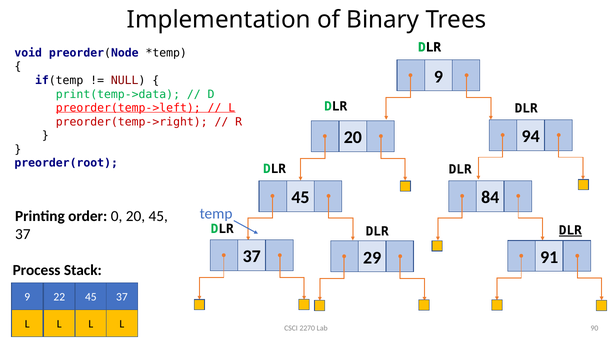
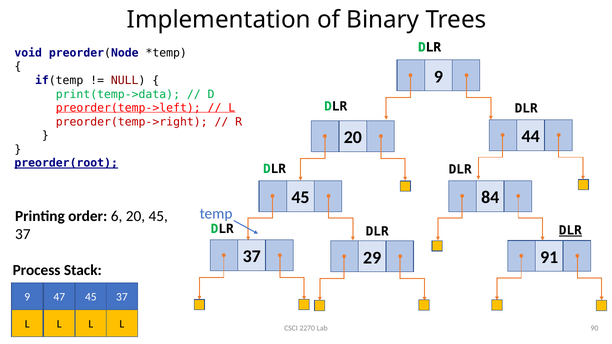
94: 94 -> 44
preorder(root underline: none -> present
0: 0 -> 6
22: 22 -> 47
